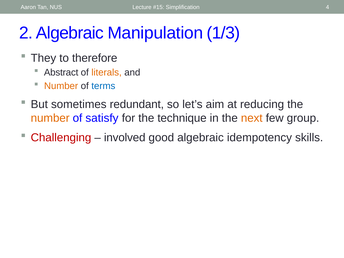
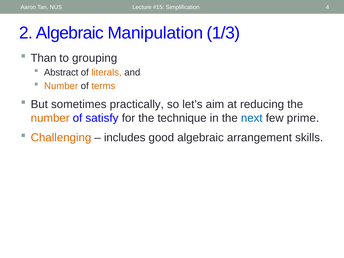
They: They -> Than
therefore: therefore -> grouping
terms colour: blue -> orange
redundant: redundant -> practically
next colour: orange -> blue
group: group -> prime
Challenging colour: red -> orange
involved: involved -> includes
idempotency: idempotency -> arrangement
